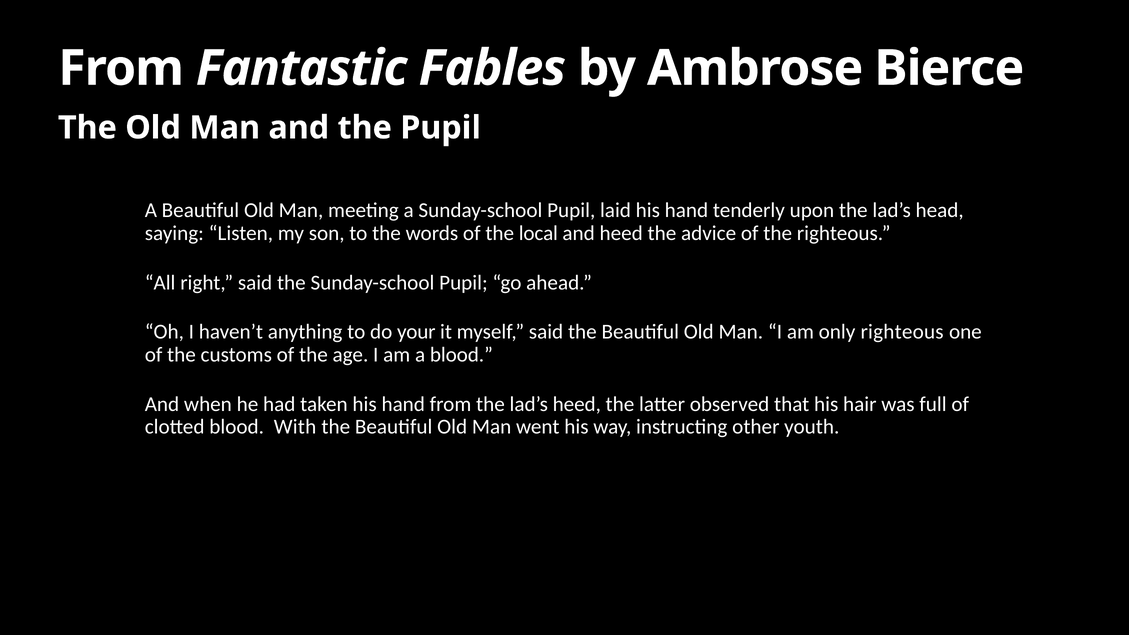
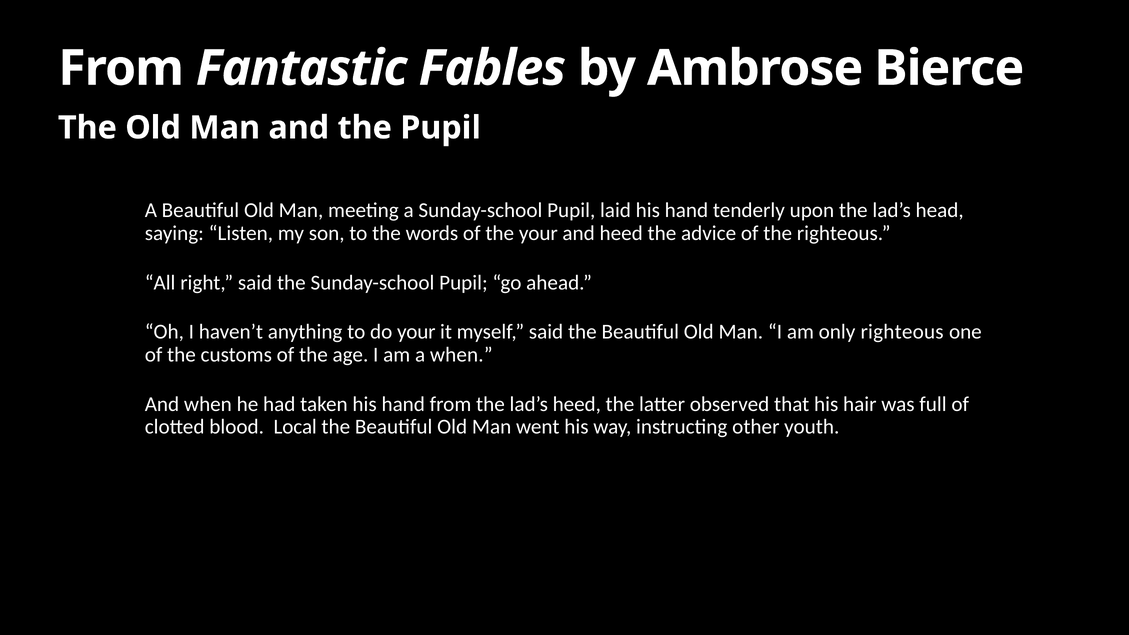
the local: local -> your
a blood: blood -> when
With: With -> Local
